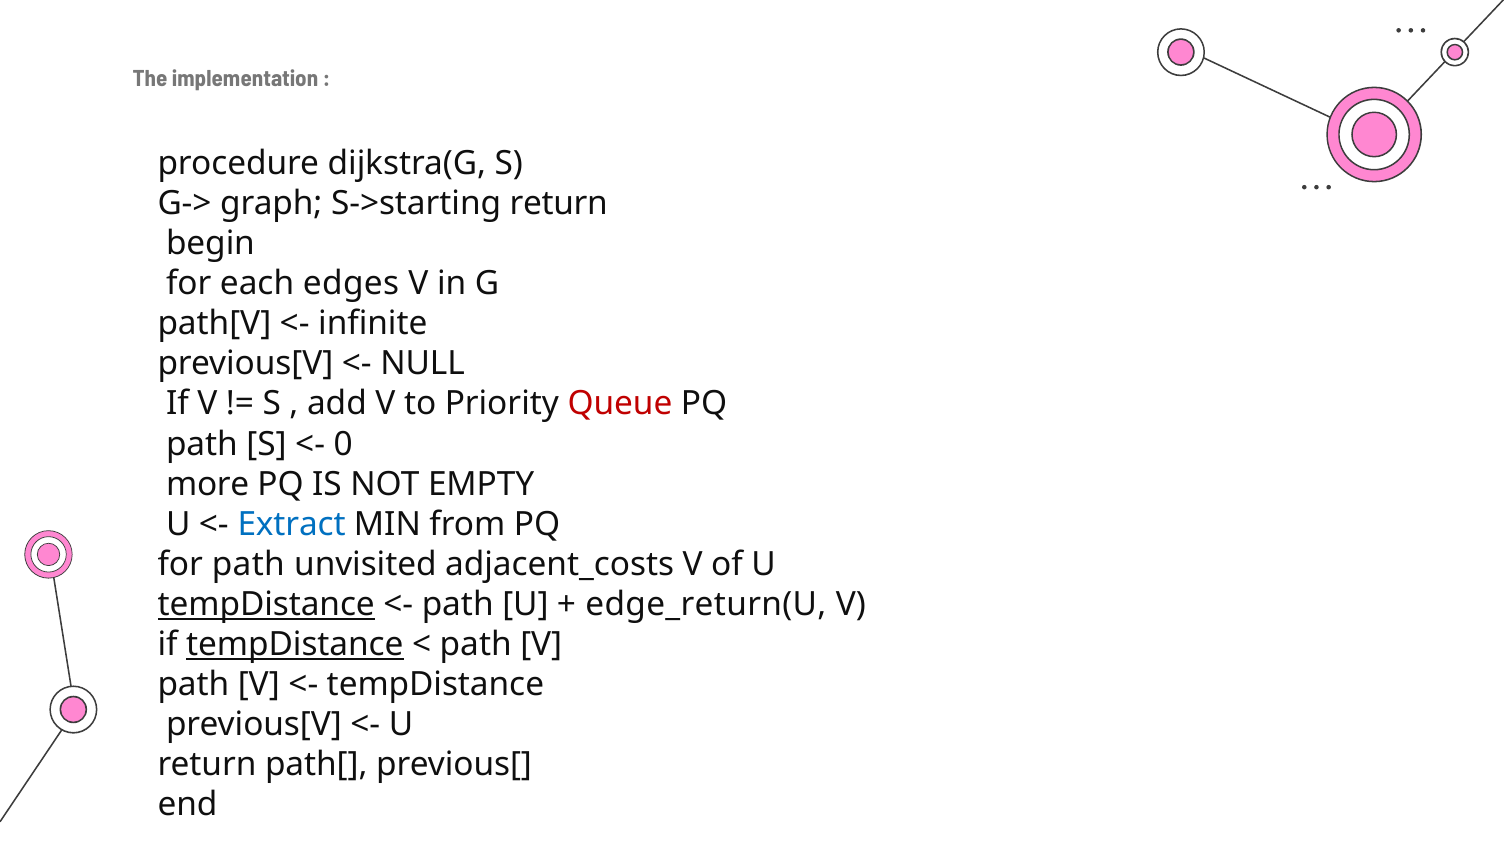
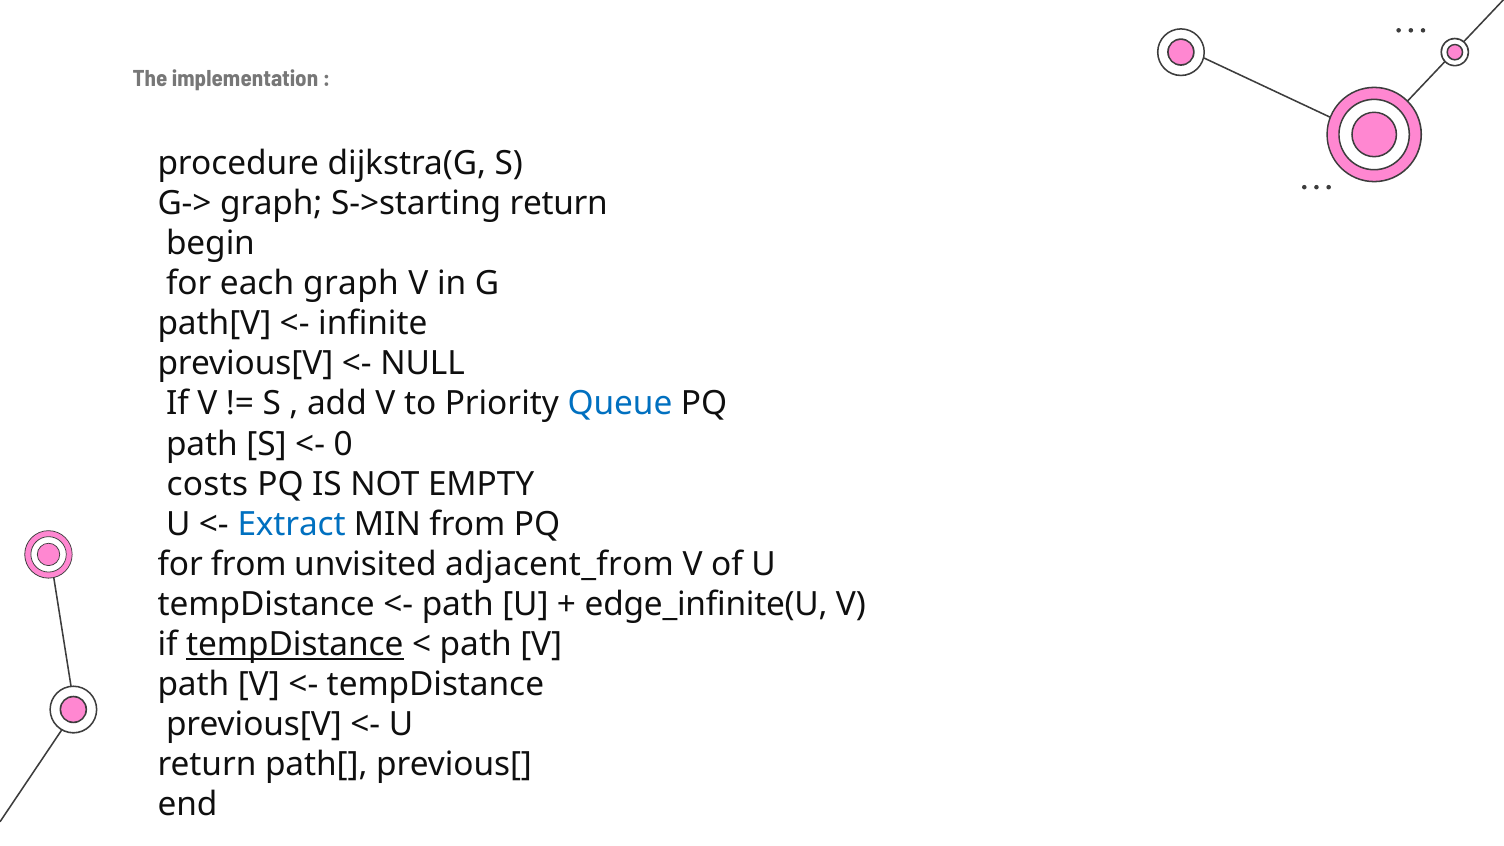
each edges: edges -> graph
Queue colour: red -> blue
more: more -> costs
for path: path -> from
adjacent_costs: adjacent_costs -> adjacent_from
tempDistance at (266, 604) underline: present -> none
edge_return(U: edge_return(U -> edge_infinite(U
